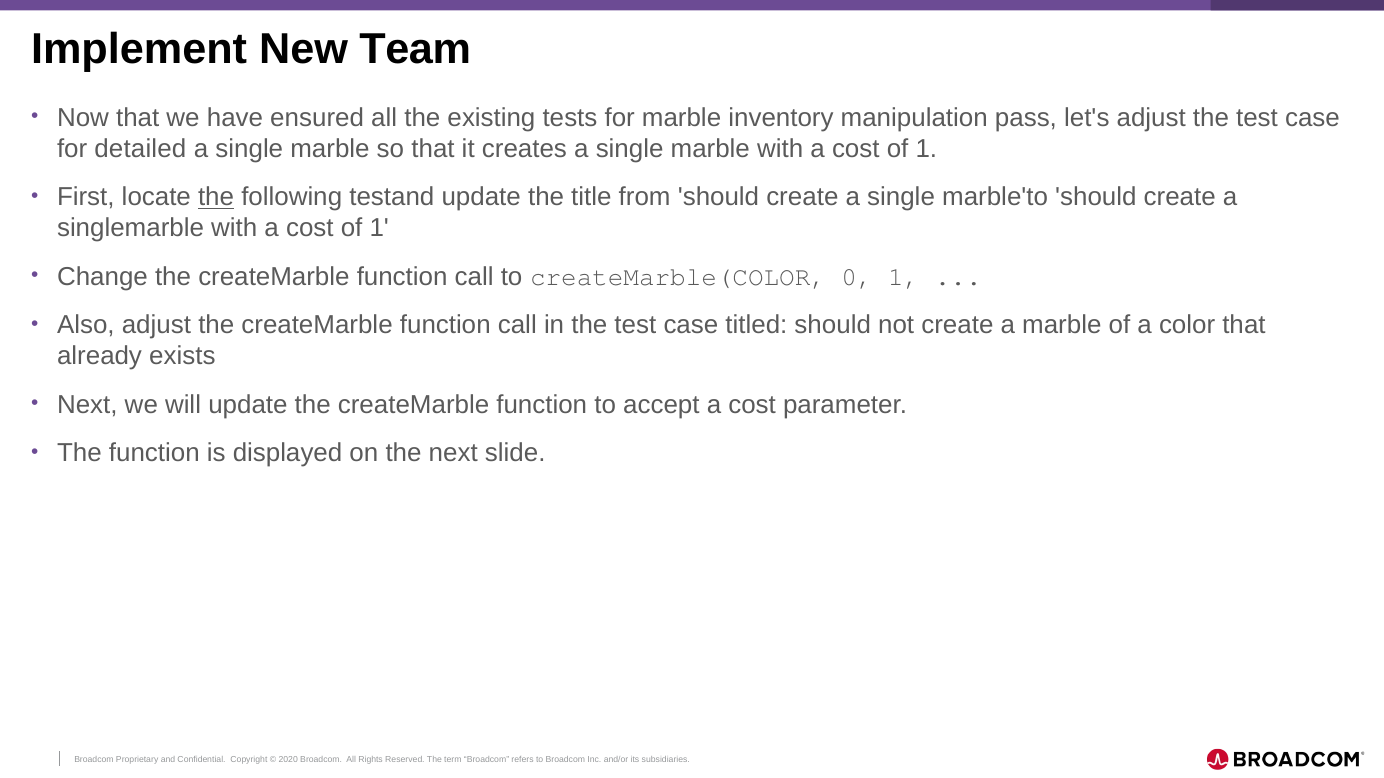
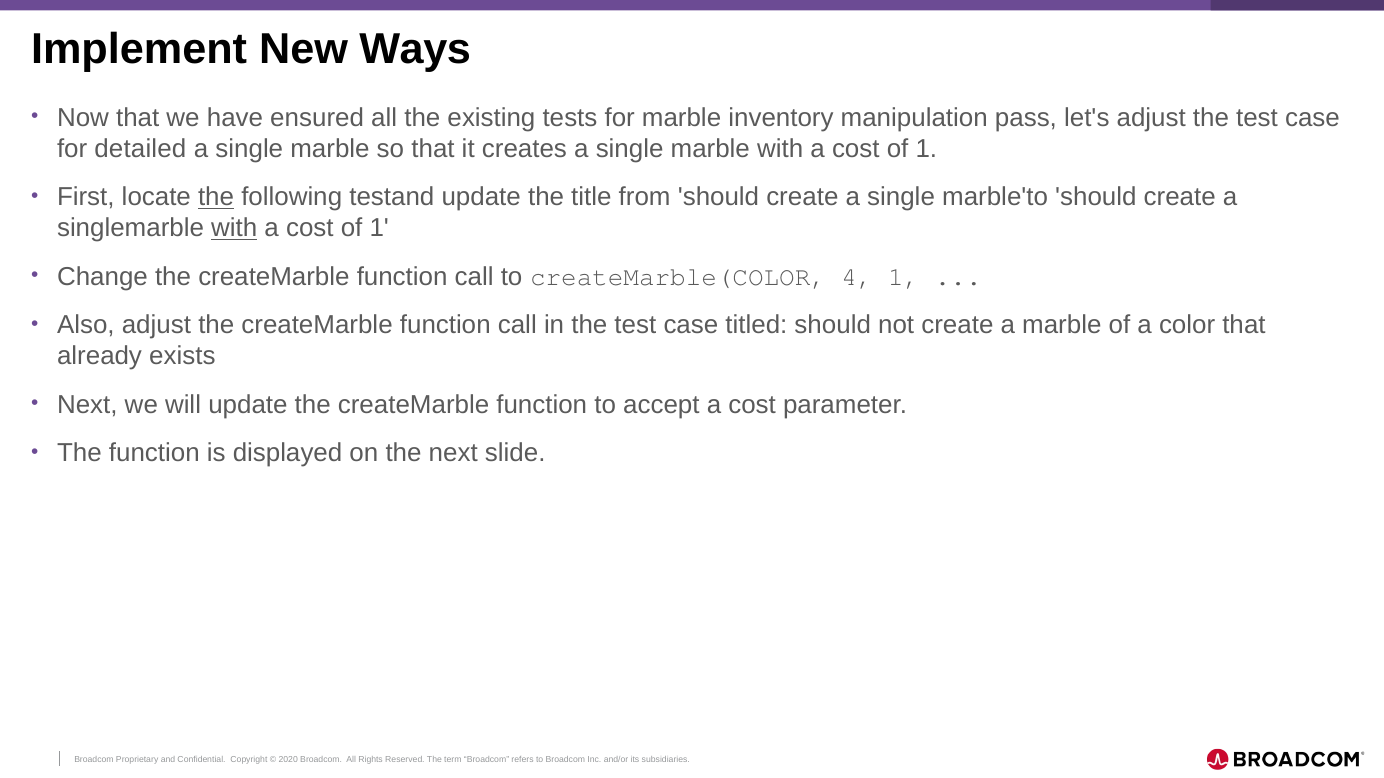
Team: Team -> Ways
with at (234, 228) underline: none -> present
0: 0 -> 4
